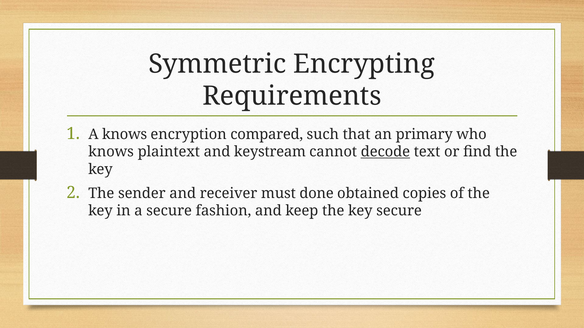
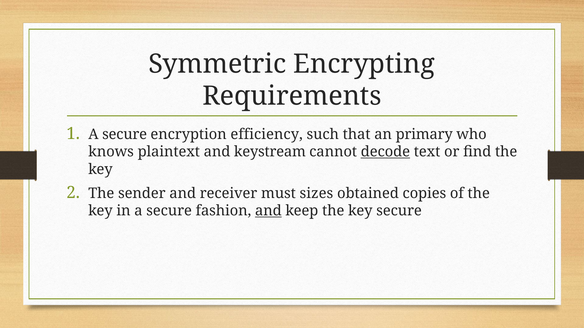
knows at (125, 134): knows -> secure
compared: compared -> efficiency
done: done -> sizes
and at (268, 211) underline: none -> present
